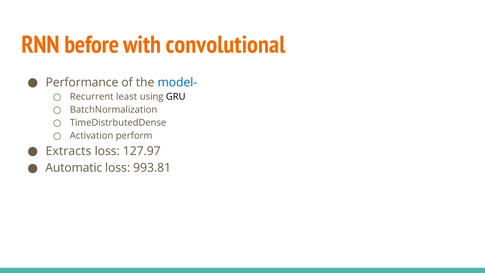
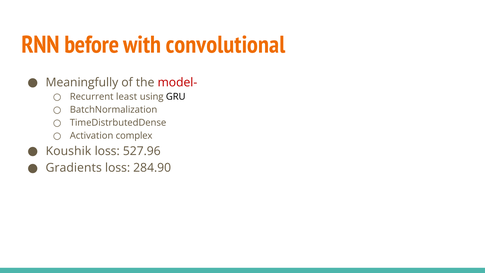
Performance: Performance -> Meaningfully
model- colour: blue -> red
perform: perform -> complex
Extracts: Extracts -> Koushik
127.97: 127.97 -> 527.96
Automatic: Automatic -> Gradients
993.81: 993.81 -> 284.90
